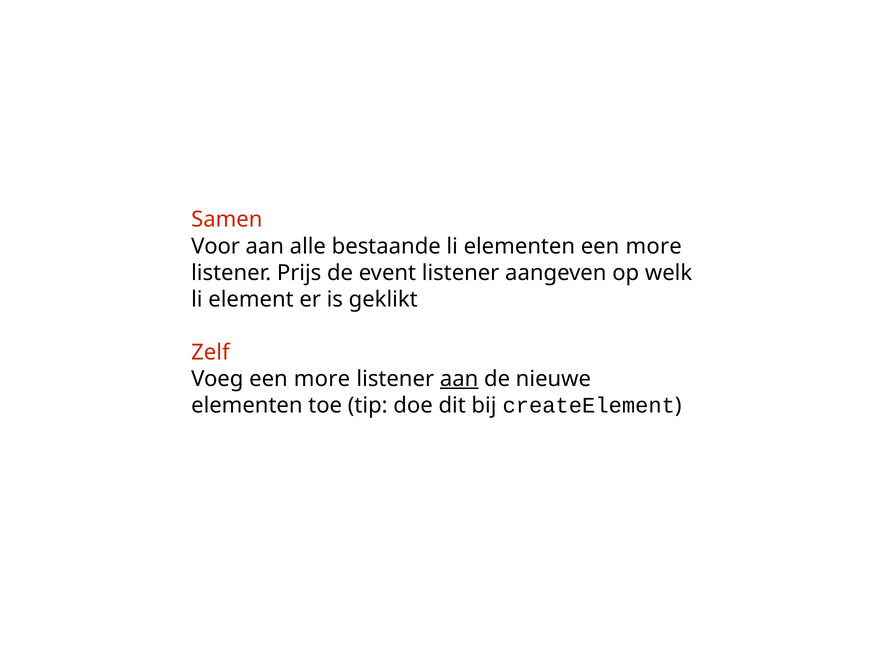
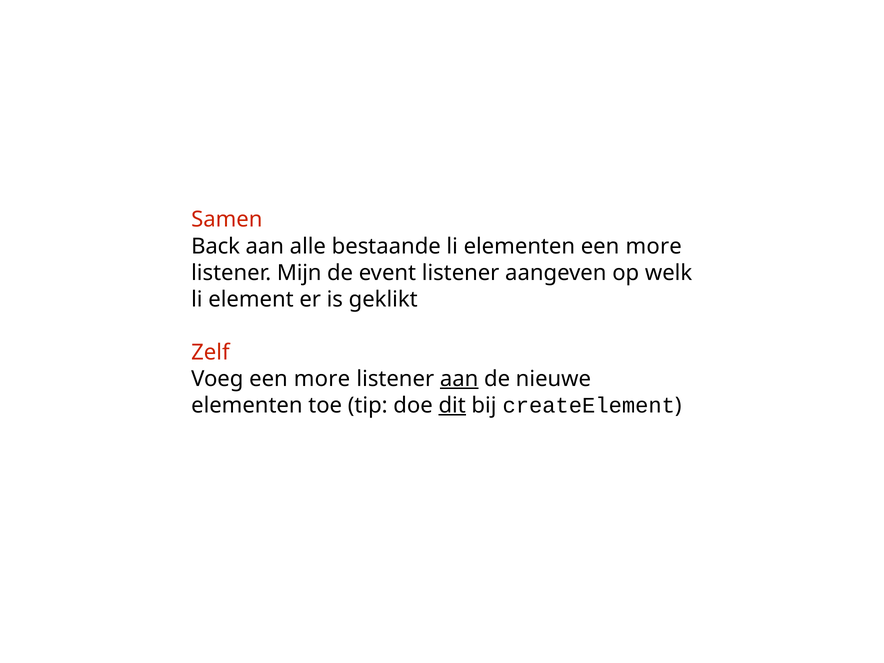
Voor: Voor -> Back
Prijs: Prijs -> Mijn
dit underline: none -> present
